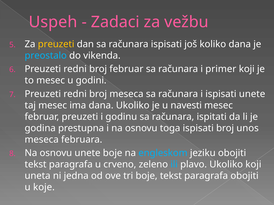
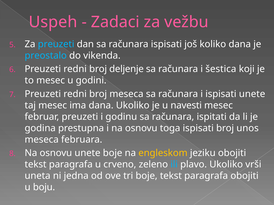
preuzeti at (56, 44) colour: yellow -> light blue
broj februar: februar -> deljenje
primer: primer -> šestica
engleskom colour: light blue -> yellow
Ukoliko koji: koji -> vrši
koje: koje -> boju
